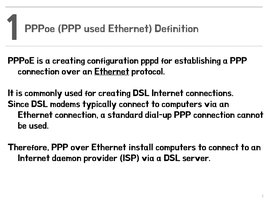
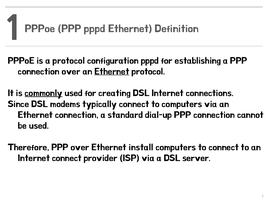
PPP used: used -> pppd
a creating: creating -> protocol
commonly underline: none -> present
Internet daemon: daemon -> connect
